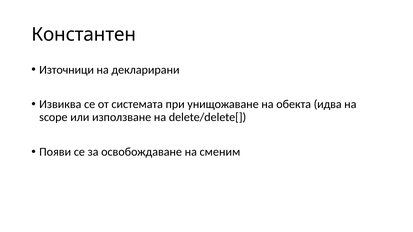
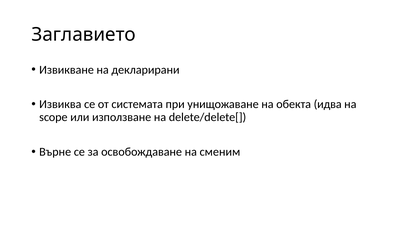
Константен: Константен -> Заглавието
Източници: Източници -> Извикване
Появи: Появи -> Върне
